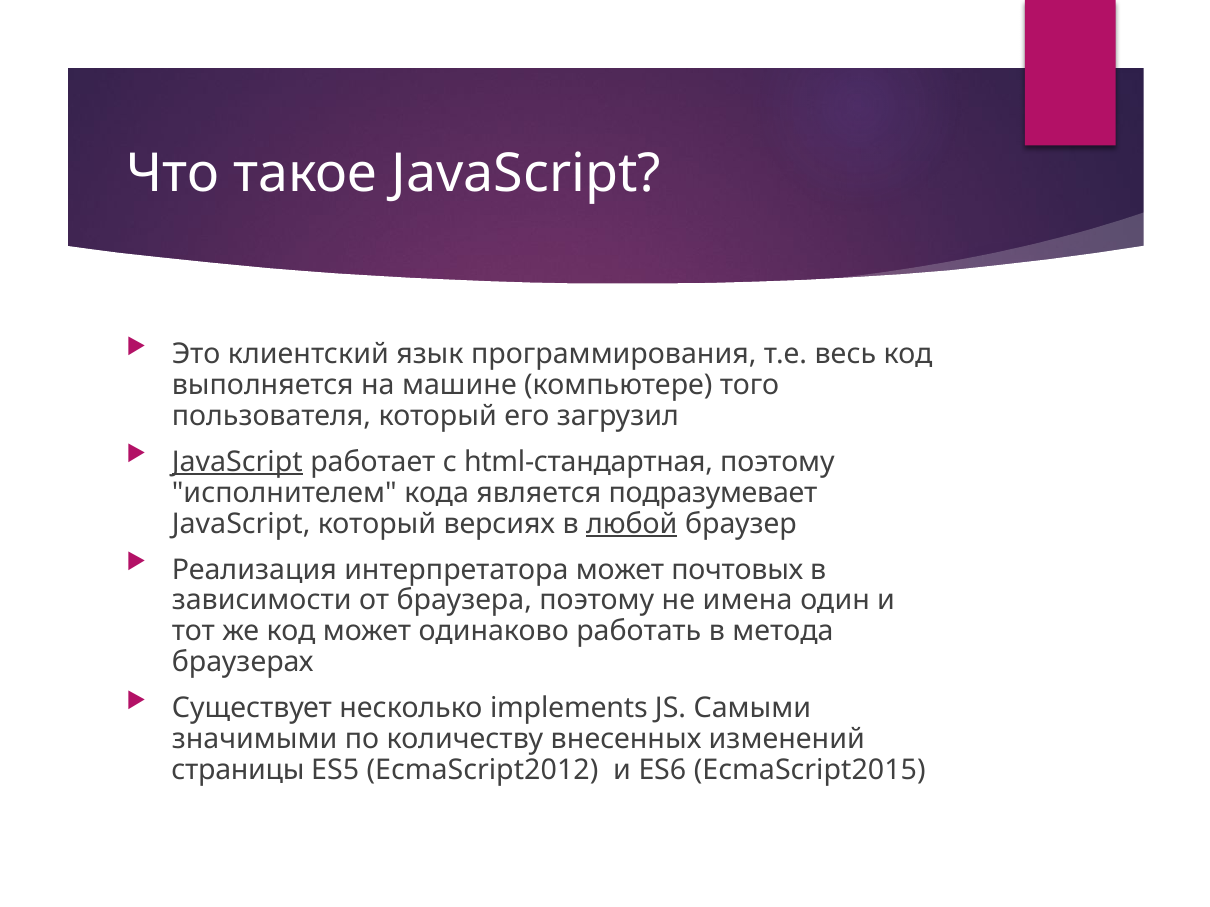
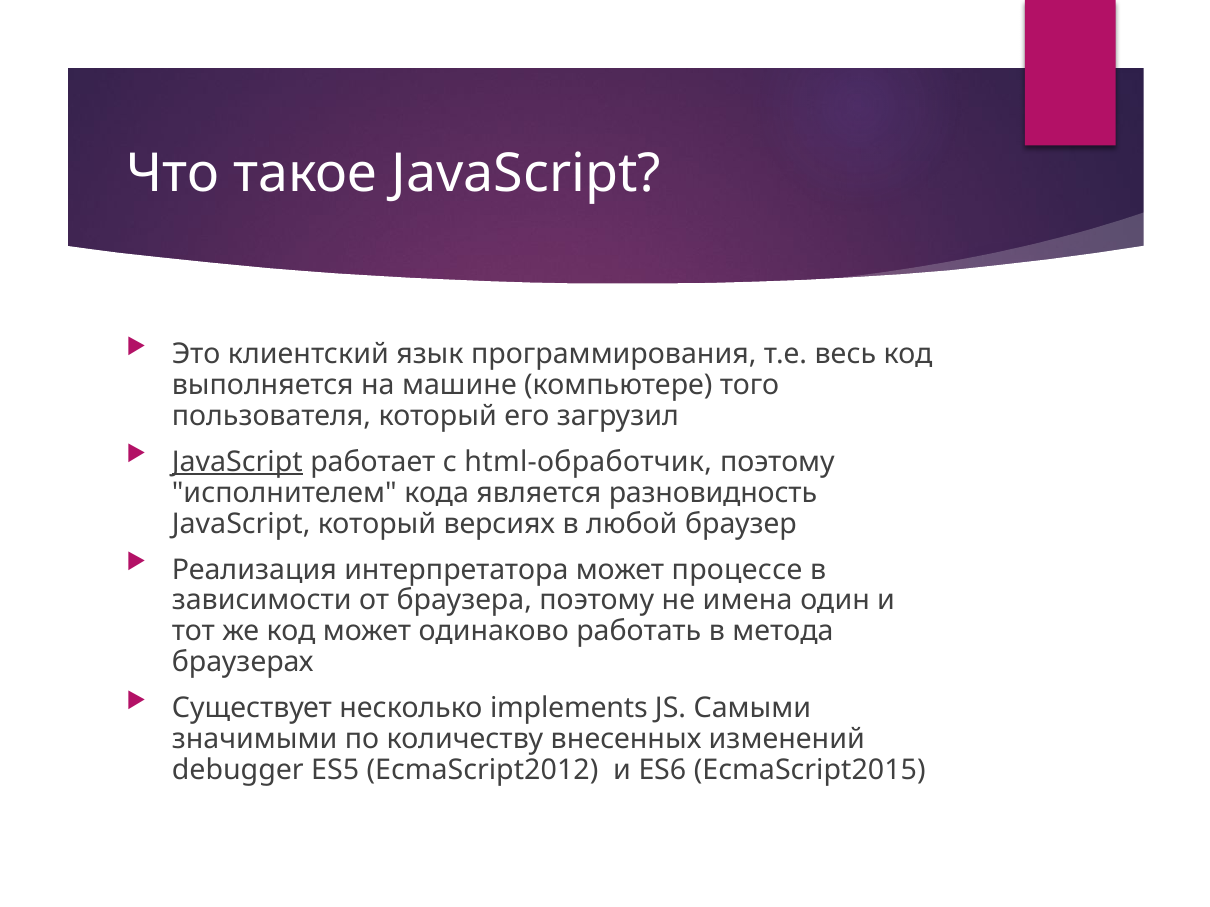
html-стандартная: html-стандартная -> html-обработчик
подразумевает: подразумевает -> разновидность
любой underline: present -> none
почтовых: почтовых -> процессе
страницы: страницы -> debugger
